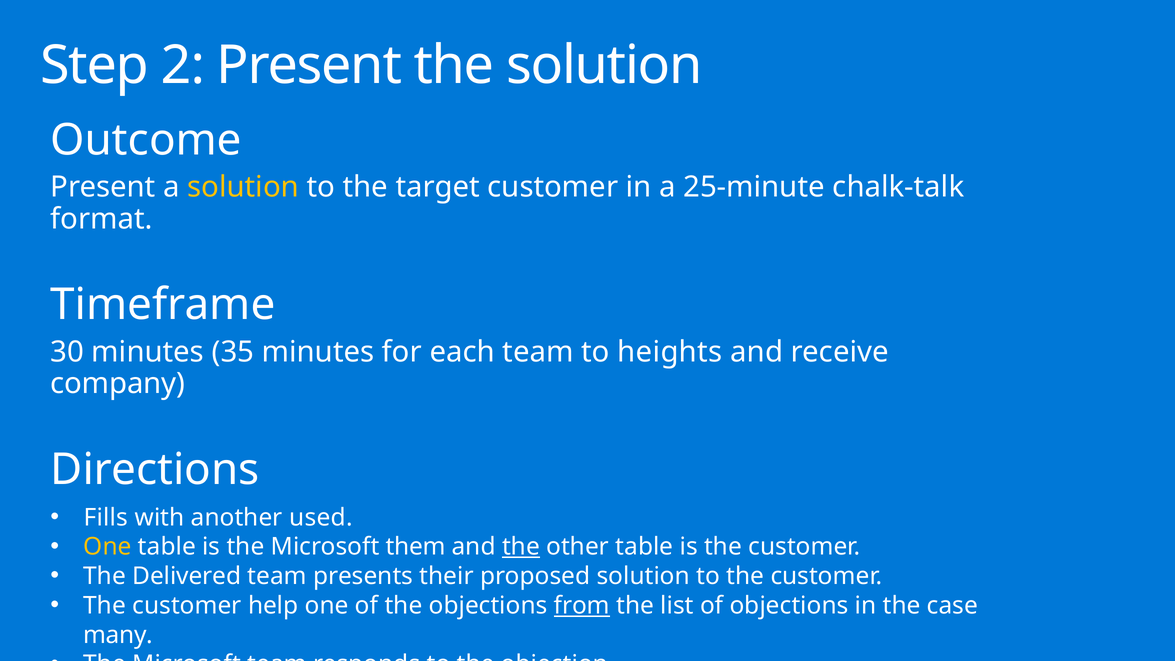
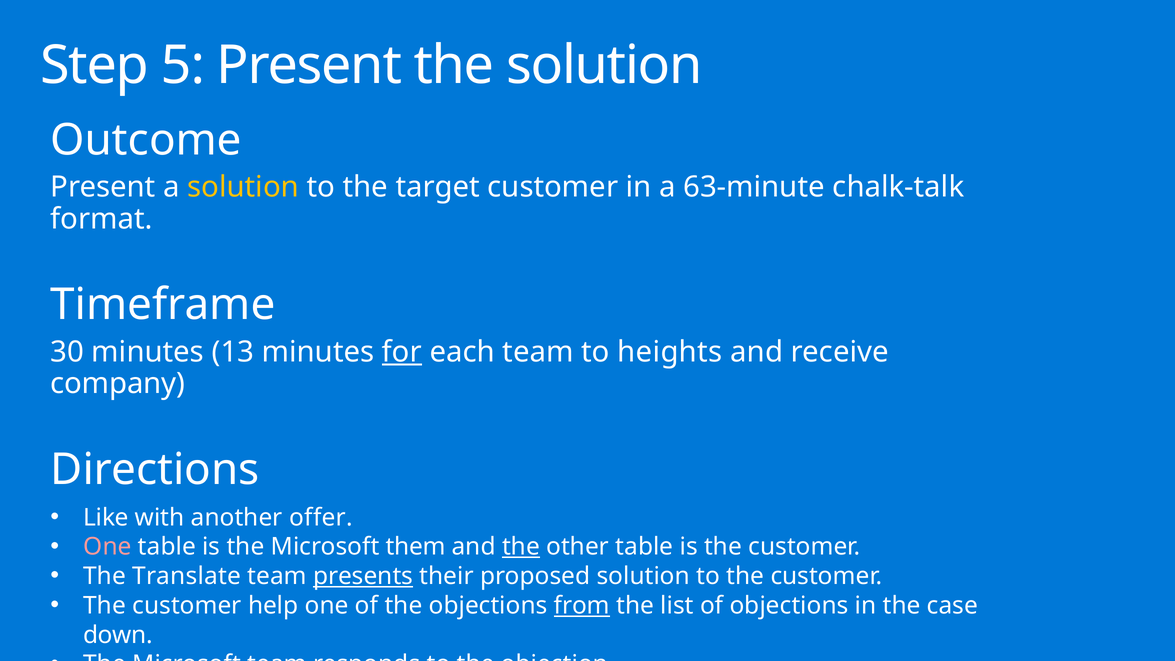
2: 2 -> 5
25-minute: 25-minute -> 63-minute
35: 35 -> 13
for underline: none -> present
Fills: Fills -> Like
used: used -> offer
One at (107, 547) colour: yellow -> pink
Delivered: Delivered -> Translate
presents underline: none -> present
many: many -> down
